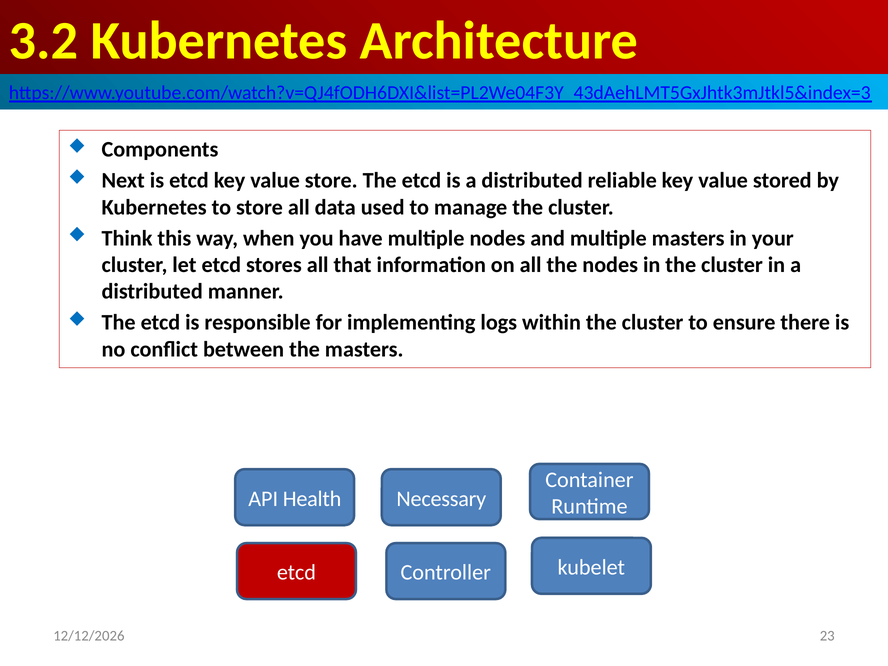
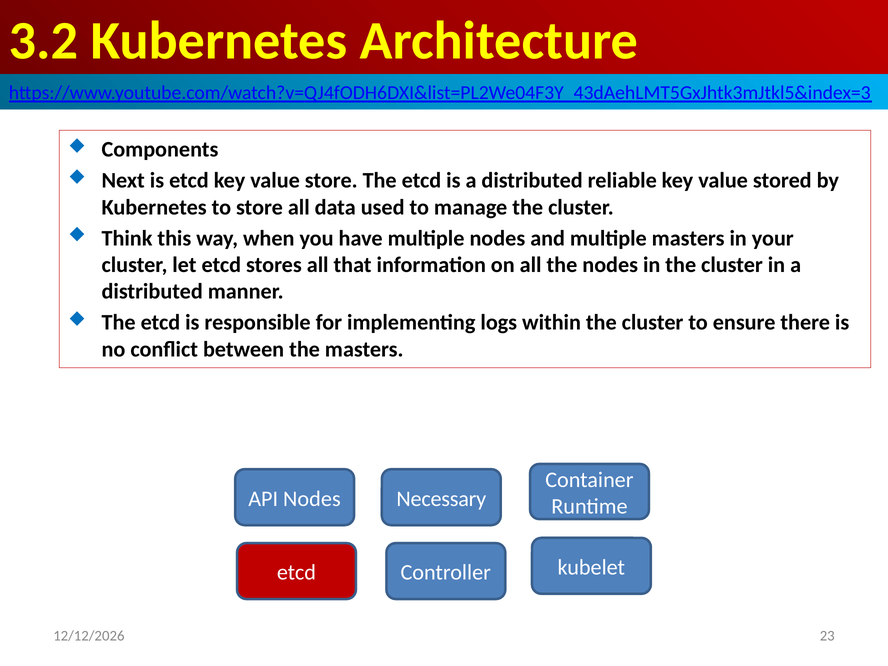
API Health: Health -> Nodes
